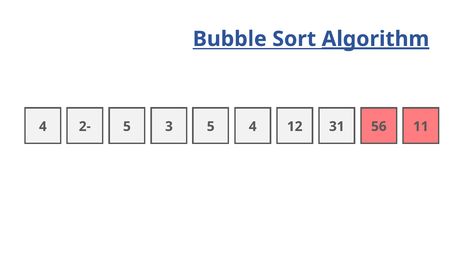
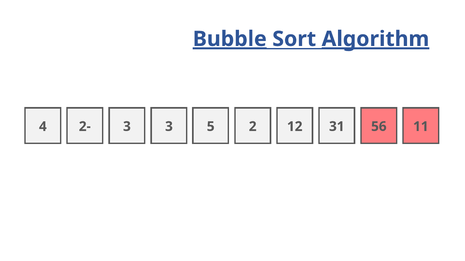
Bubble underline: none -> present
5 at (127, 127): 5 -> 3
5 4: 4 -> 2
